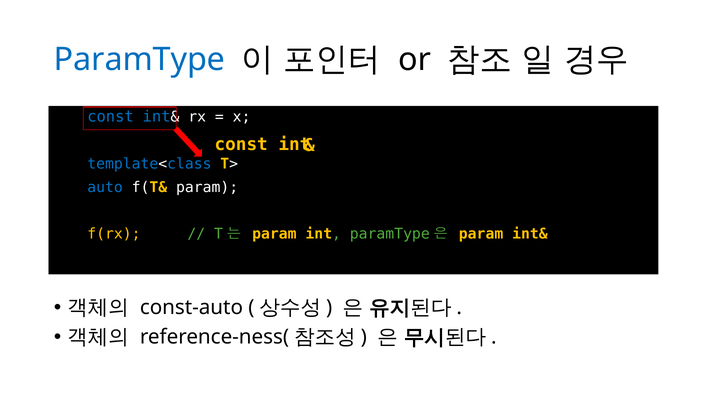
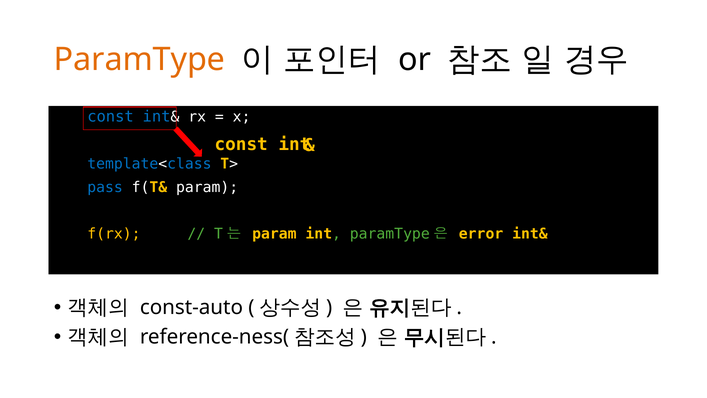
ParamType colour: blue -> orange
auto: auto -> pass
param at (481, 234): param -> error
